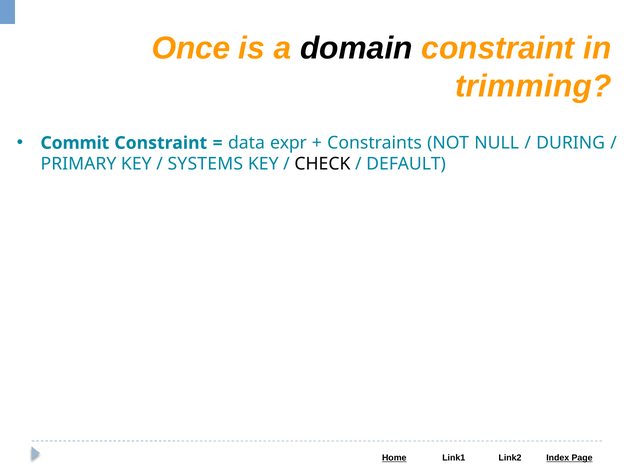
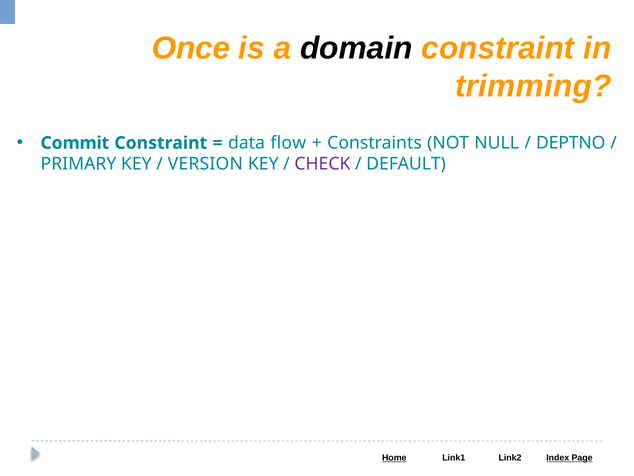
expr: expr -> flow
DURING: DURING -> DEPTNO
SYSTEMS: SYSTEMS -> VERSION
CHECK colour: black -> purple
